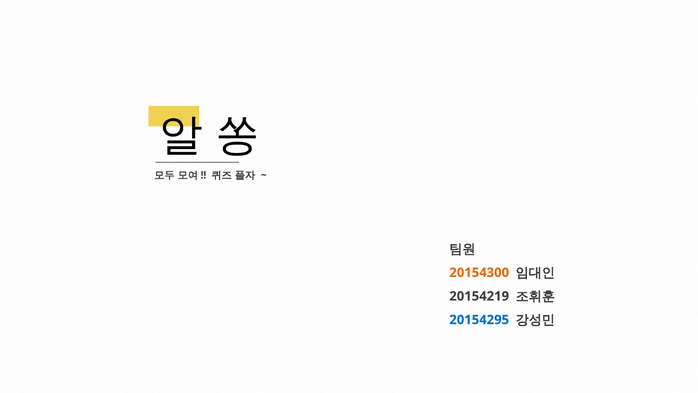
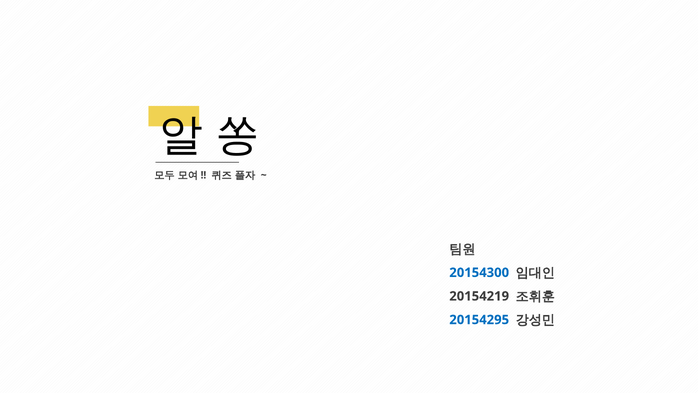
20154300 colour: orange -> blue
